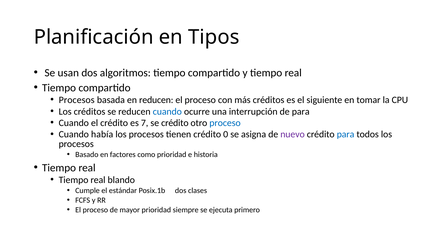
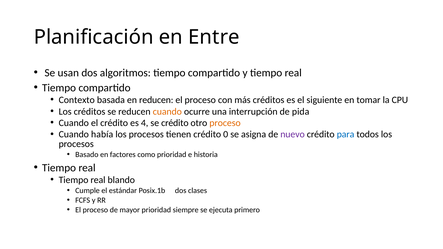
Tipos: Tipos -> Entre
Procesos at (77, 100): Procesos -> Contexto
cuando at (167, 112) colour: blue -> orange
de para: para -> pida
7: 7 -> 4
proceso at (225, 123) colour: blue -> orange
